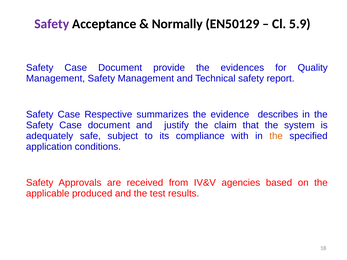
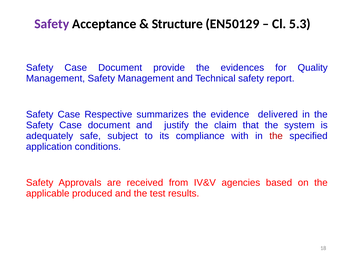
Normally: Normally -> Structure
5.9: 5.9 -> 5.3
describes: describes -> delivered
the at (276, 136) colour: orange -> red
